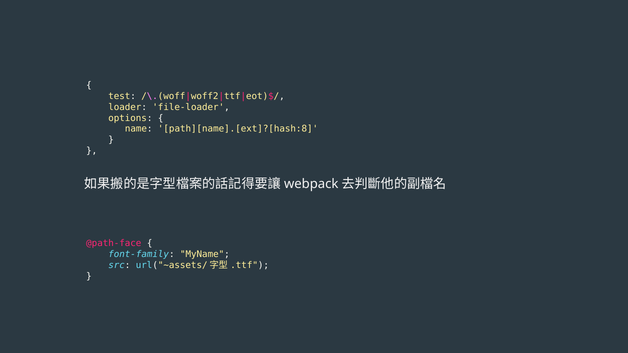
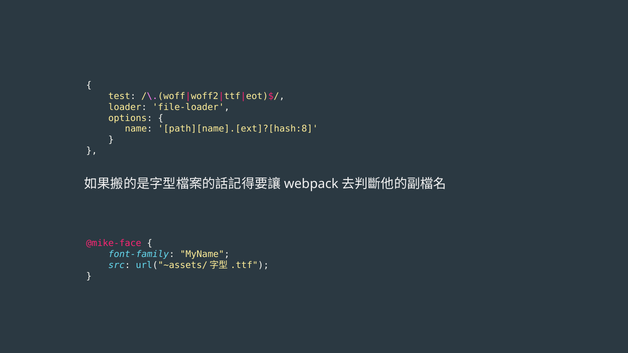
@path-face: @path-face -> @mike-face
